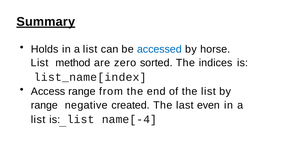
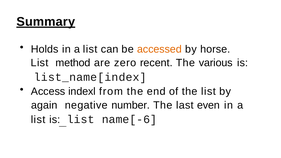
accessed colour: blue -> orange
sorted: sorted -> recent
indices: indices -> various
Access range: range -> indexl
range at (44, 105): range -> again
created: created -> number
name[-4: name[-4 -> name[-6
